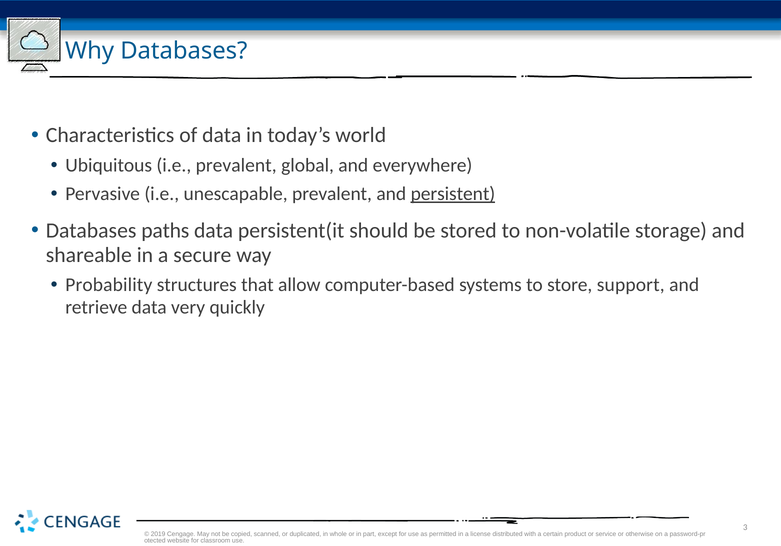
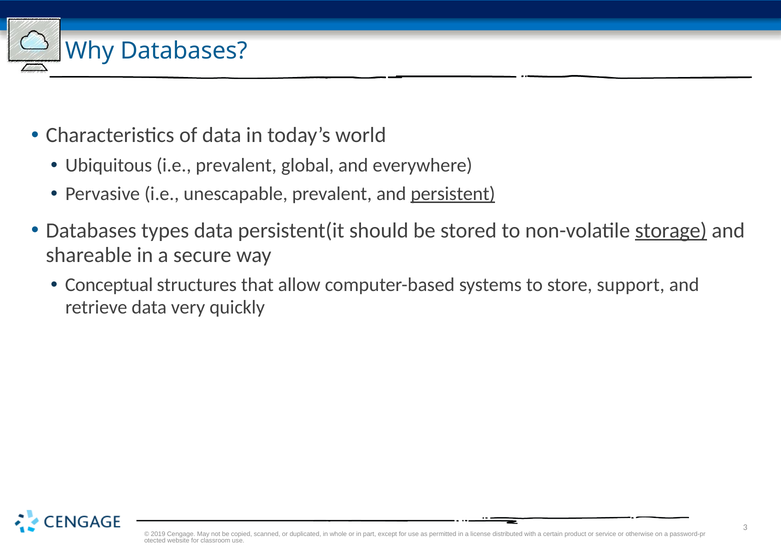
paths: paths -> types
storage underline: none -> present
Probability: Probability -> Conceptual
